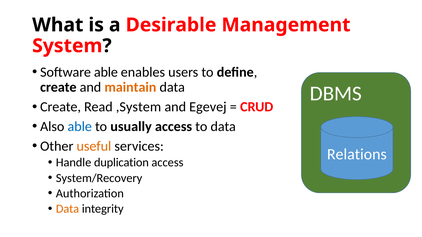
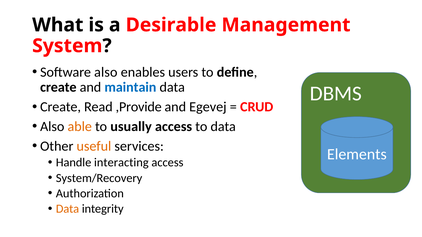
Software able: able -> also
maintain colour: orange -> blue
,System: ,System -> ,Provide
able at (80, 127) colour: blue -> orange
Relations: Relations -> Elements
duplication: duplication -> interacting
